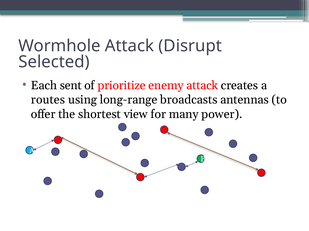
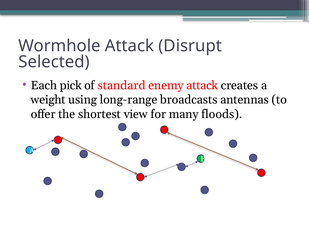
sent: sent -> pick
prioritize: prioritize -> standard
routes: routes -> weight
power: power -> floods
